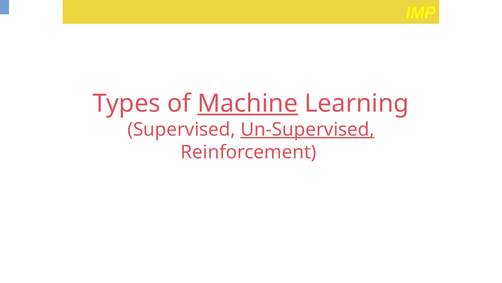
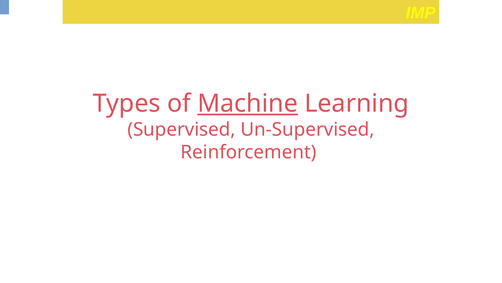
Un-Supervised underline: present -> none
